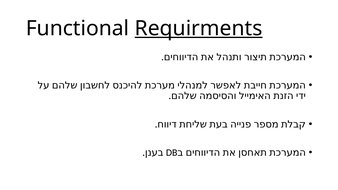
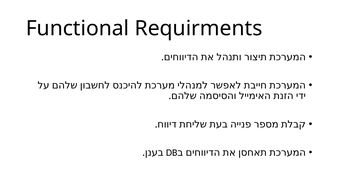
Requirments underline: present -> none
